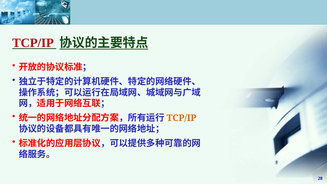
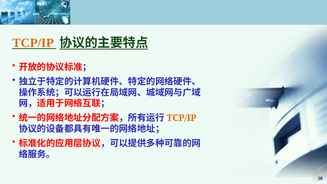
TCP/IP at (33, 43) colour: red -> orange
